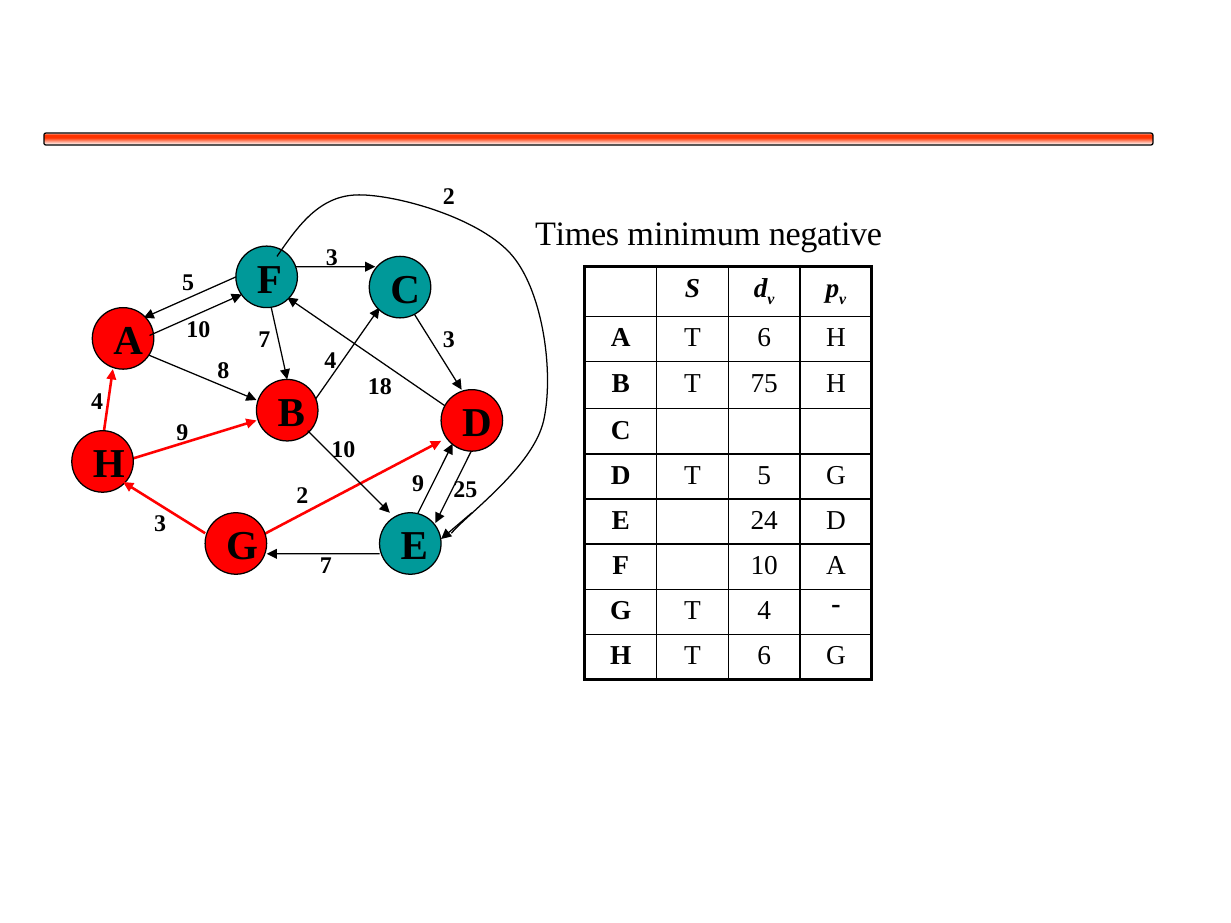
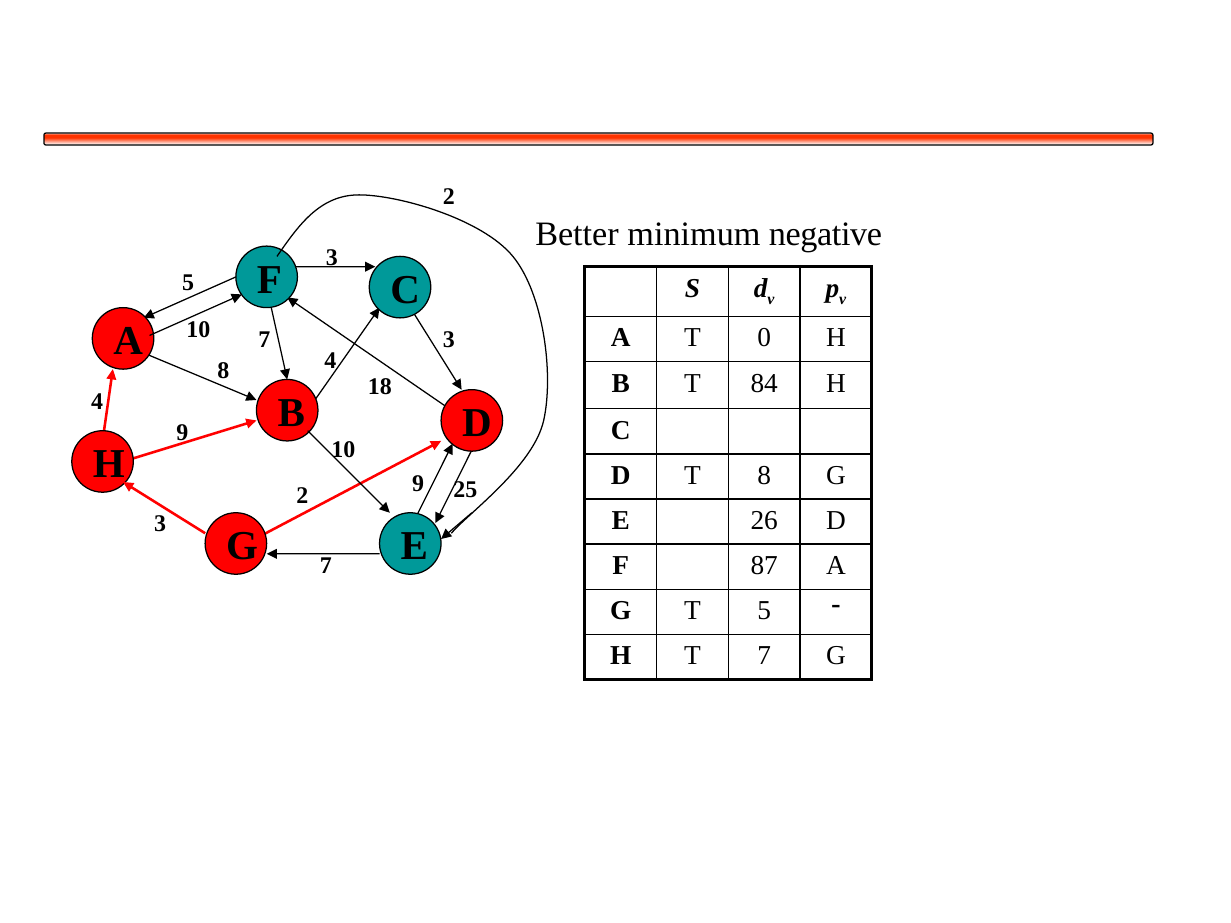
Times: Times -> Better
A T 6: 6 -> 0
75: 75 -> 84
T 5: 5 -> 8
24: 24 -> 26
F 10: 10 -> 87
T 4: 4 -> 5
H T 6: 6 -> 7
